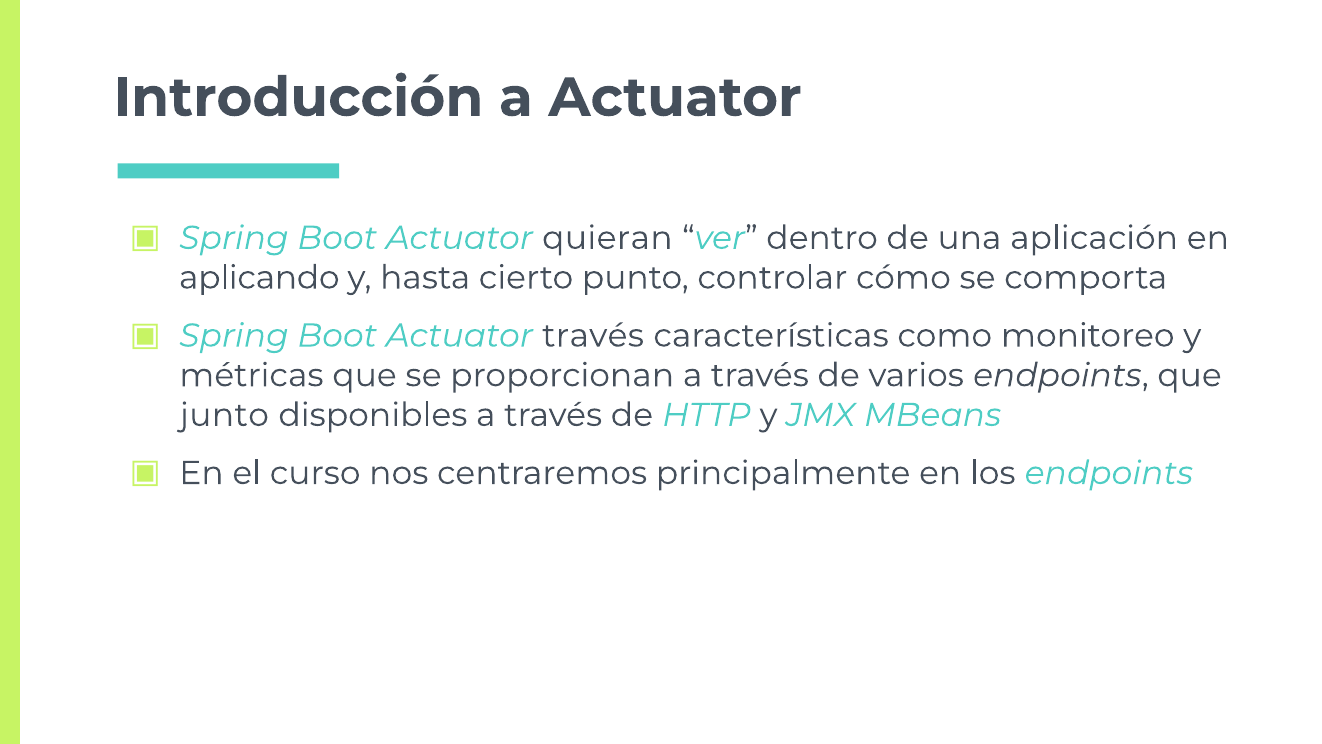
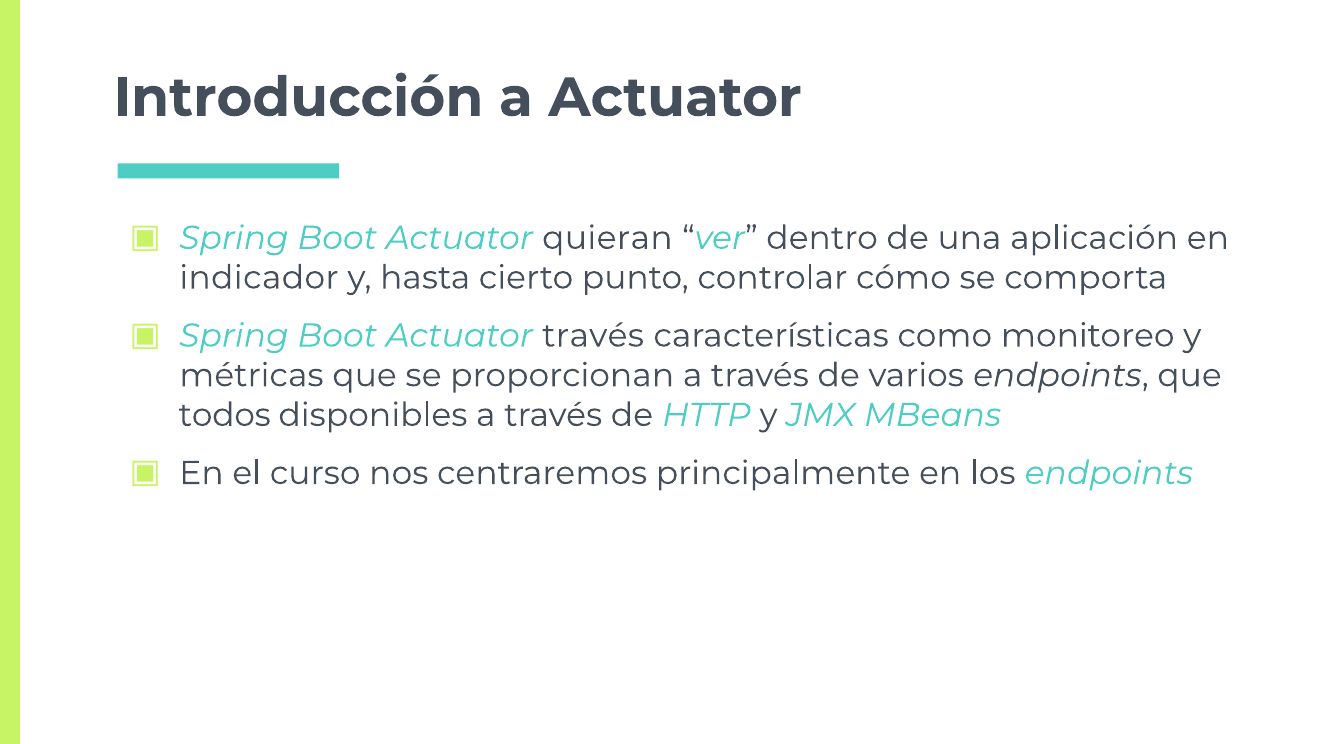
aplicando: aplicando -> indicador
junto: junto -> todos
